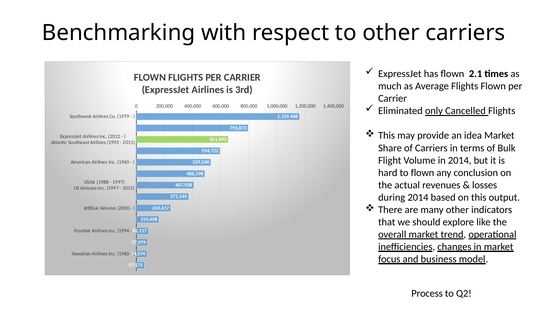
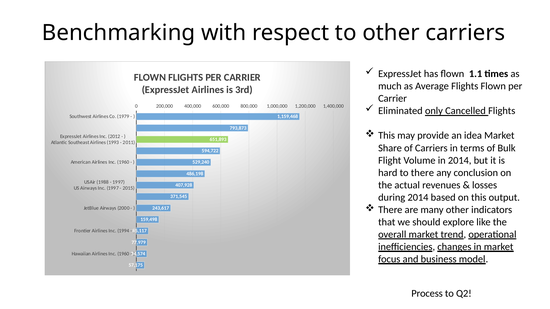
2.1: 2.1 -> 1.1
to flown: flown -> there
